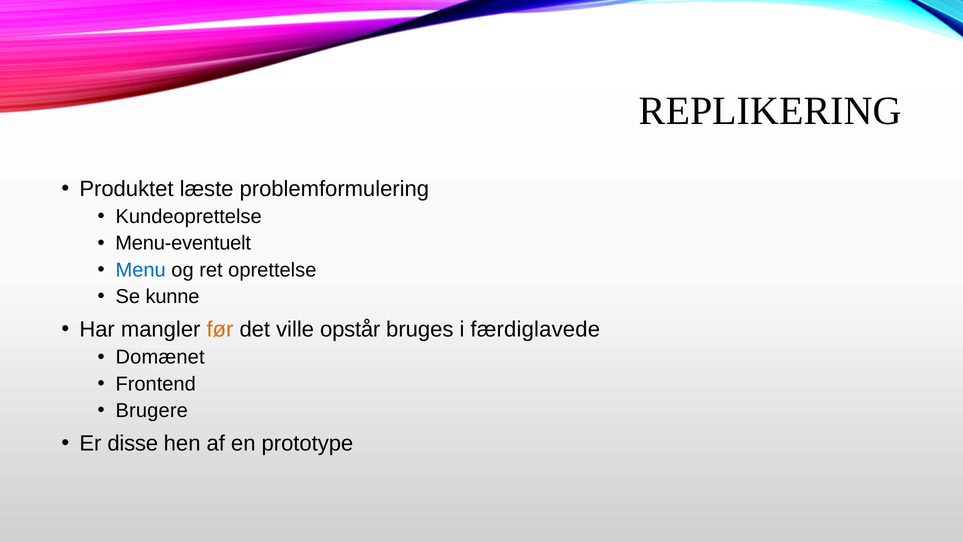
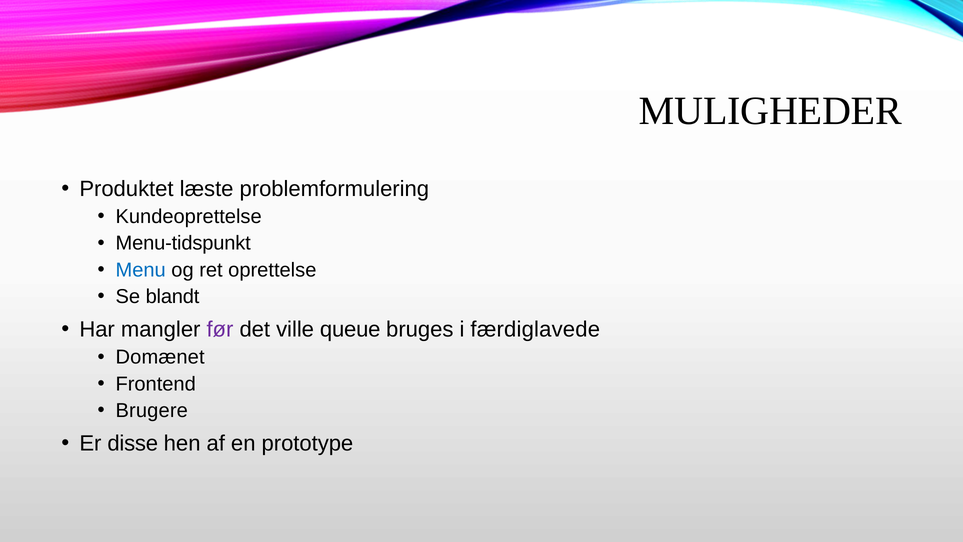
REPLIKERING: REPLIKERING -> MULIGHEDER
Menu-eventuelt: Menu-eventuelt -> Menu-tidspunkt
kunne: kunne -> blandt
før colour: orange -> purple
opstår: opstår -> queue
